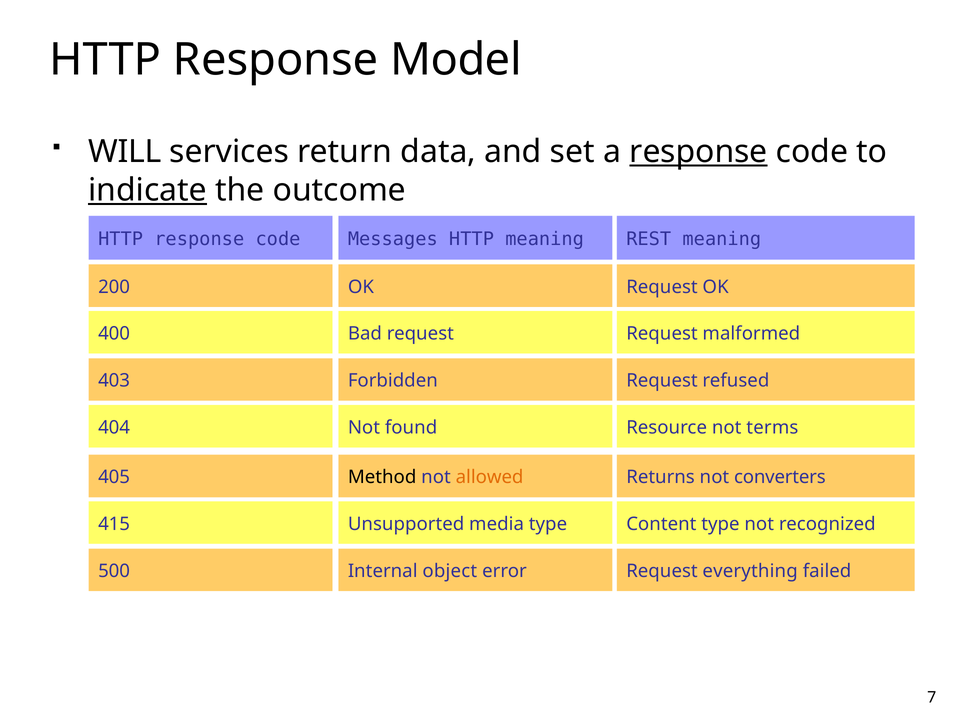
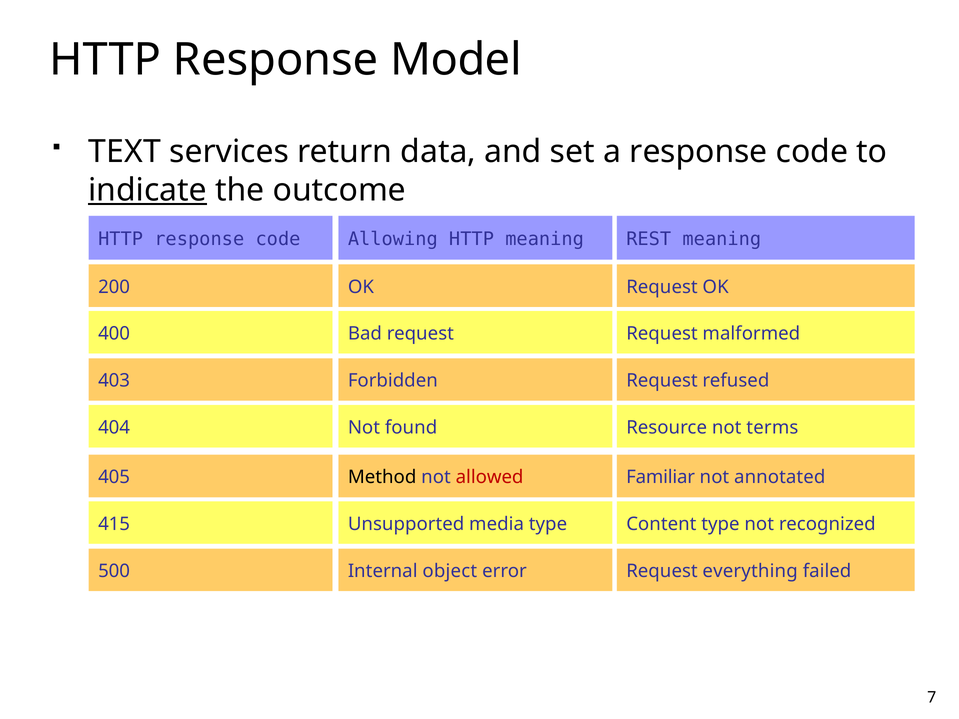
WILL: WILL -> TEXT
response at (698, 152) underline: present -> none
Messages: Messages -> Allowing
allowed colour: orange -> red
Returns: Returns -> Familiar
converters: converters -> annotated
